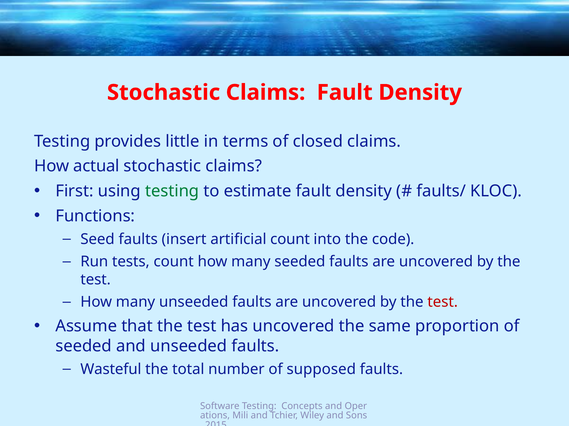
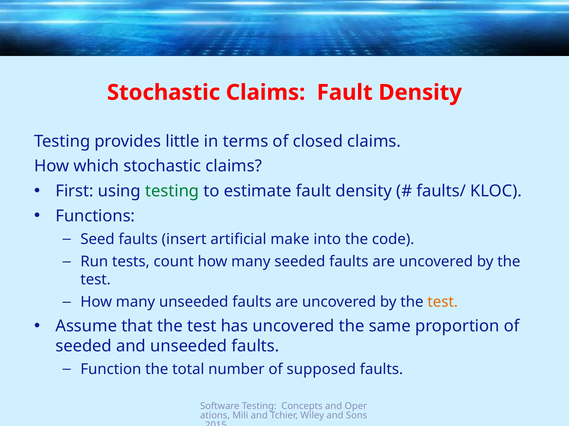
actual: actual -> which
artificial count: count -> make
test at (443, 303) colour: red -> orange
Wasteful: Wasteful -> Function
